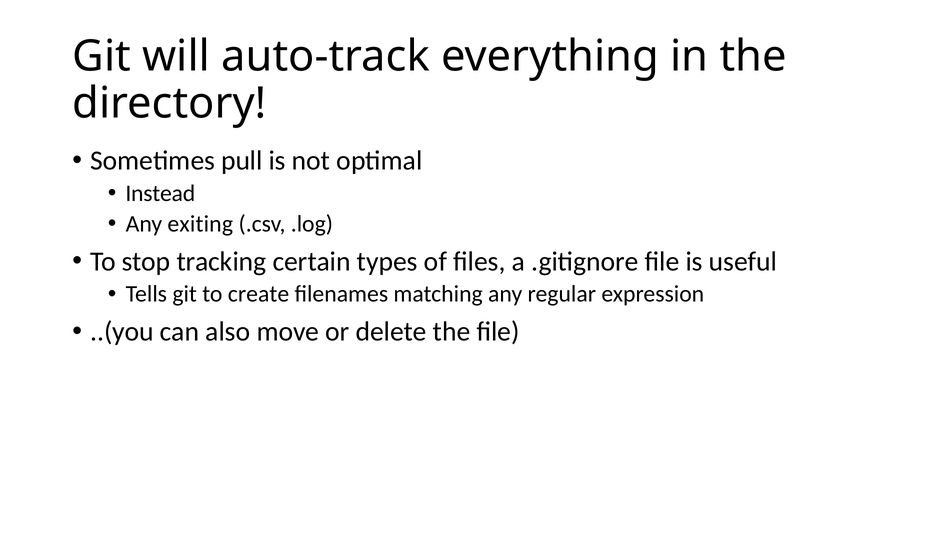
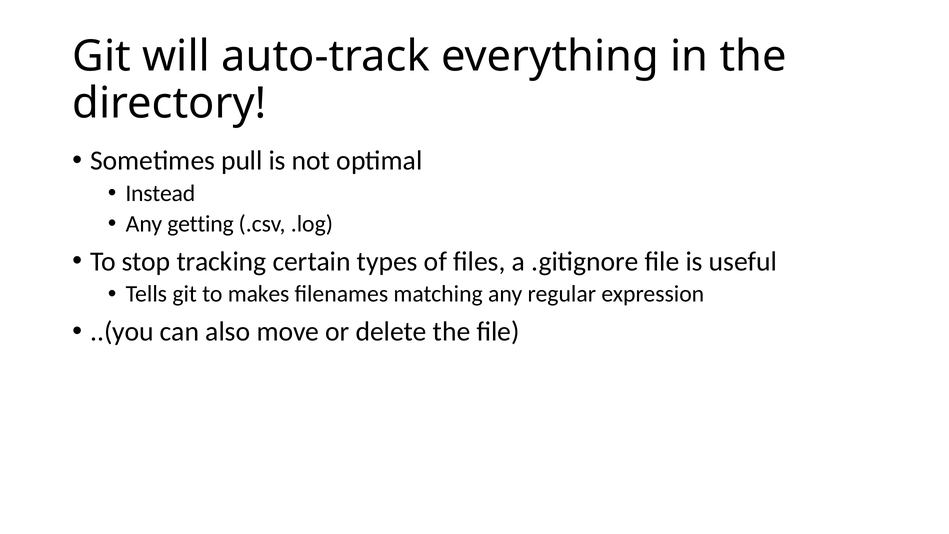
exiting: exiting -> getting
create: create -> makes
